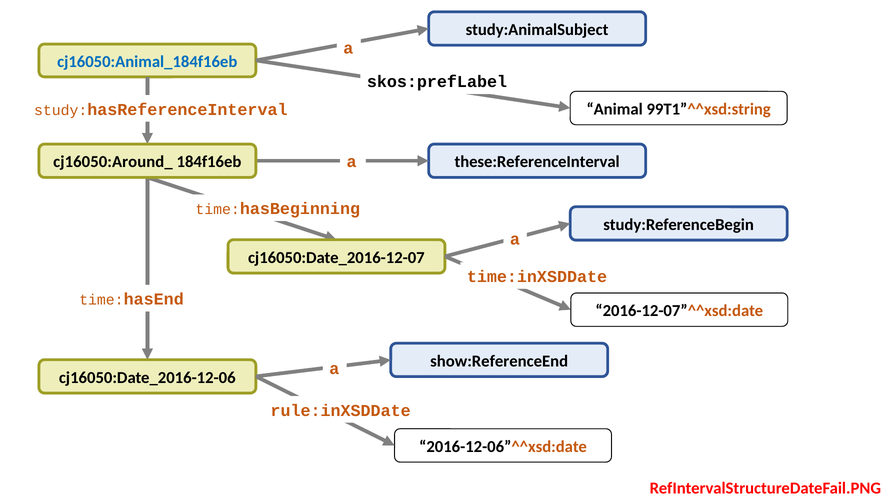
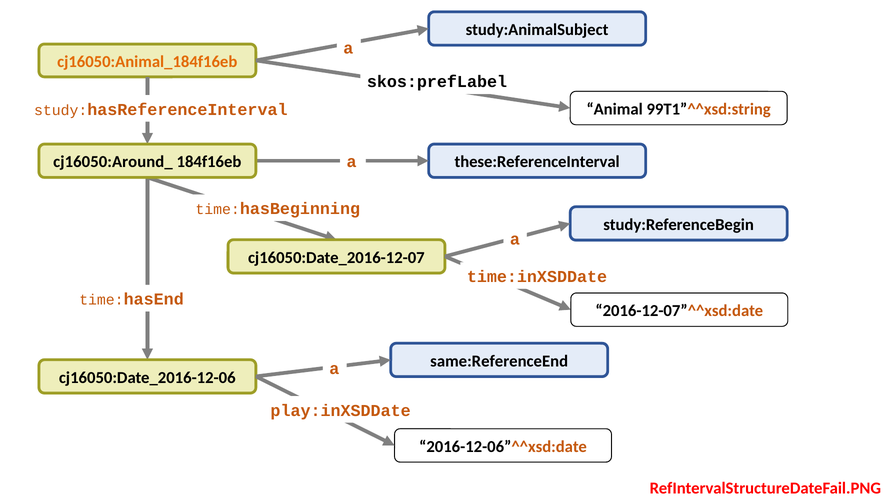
cj16050:Animal_184f16eb colour: blue -> orange
show:ReferenceEnd: show:ReferenceEnd -> same:ReferenceEnd
rule:inXSDDate: rule:inXSDDate -> play:inXSDDate
